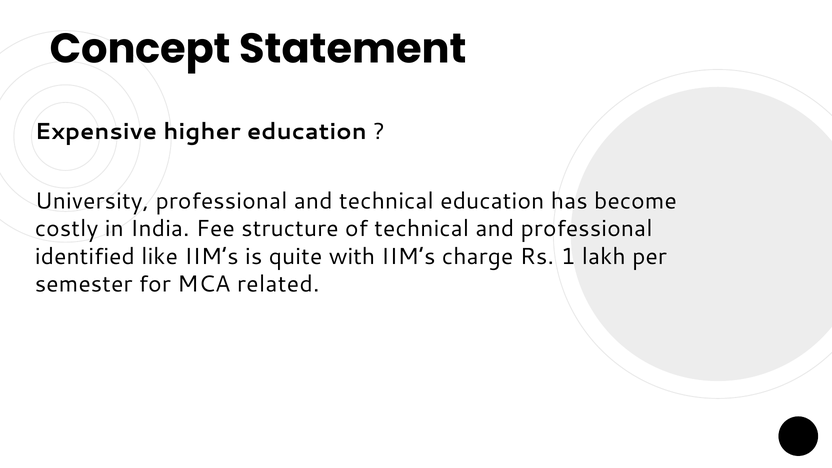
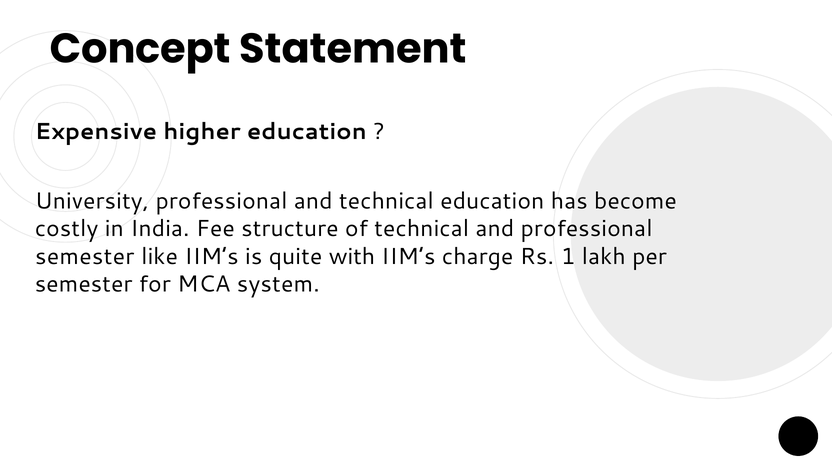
identified at (85, 257): identified -> semester
related: related -> system
